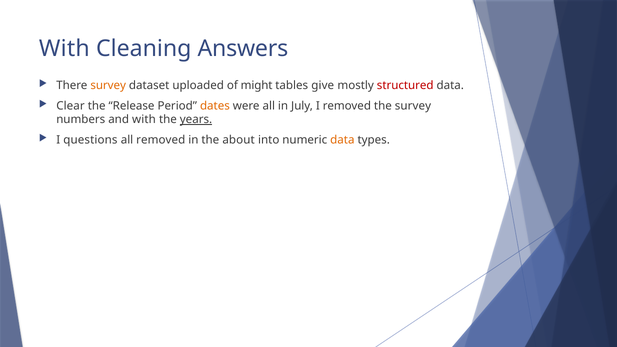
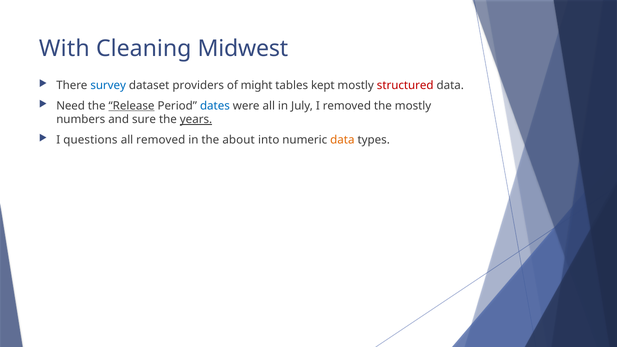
Answers: Answers -> Midwest
survey at (108, 85) colour: orange -> blue
uploaded: uploaded -> providers
give: give -> kept
Clear: Clear -> Need
Release underline: none -> present
dates colour: orange -> blue
the survey: survey -> mostly
and with: with -> sure
